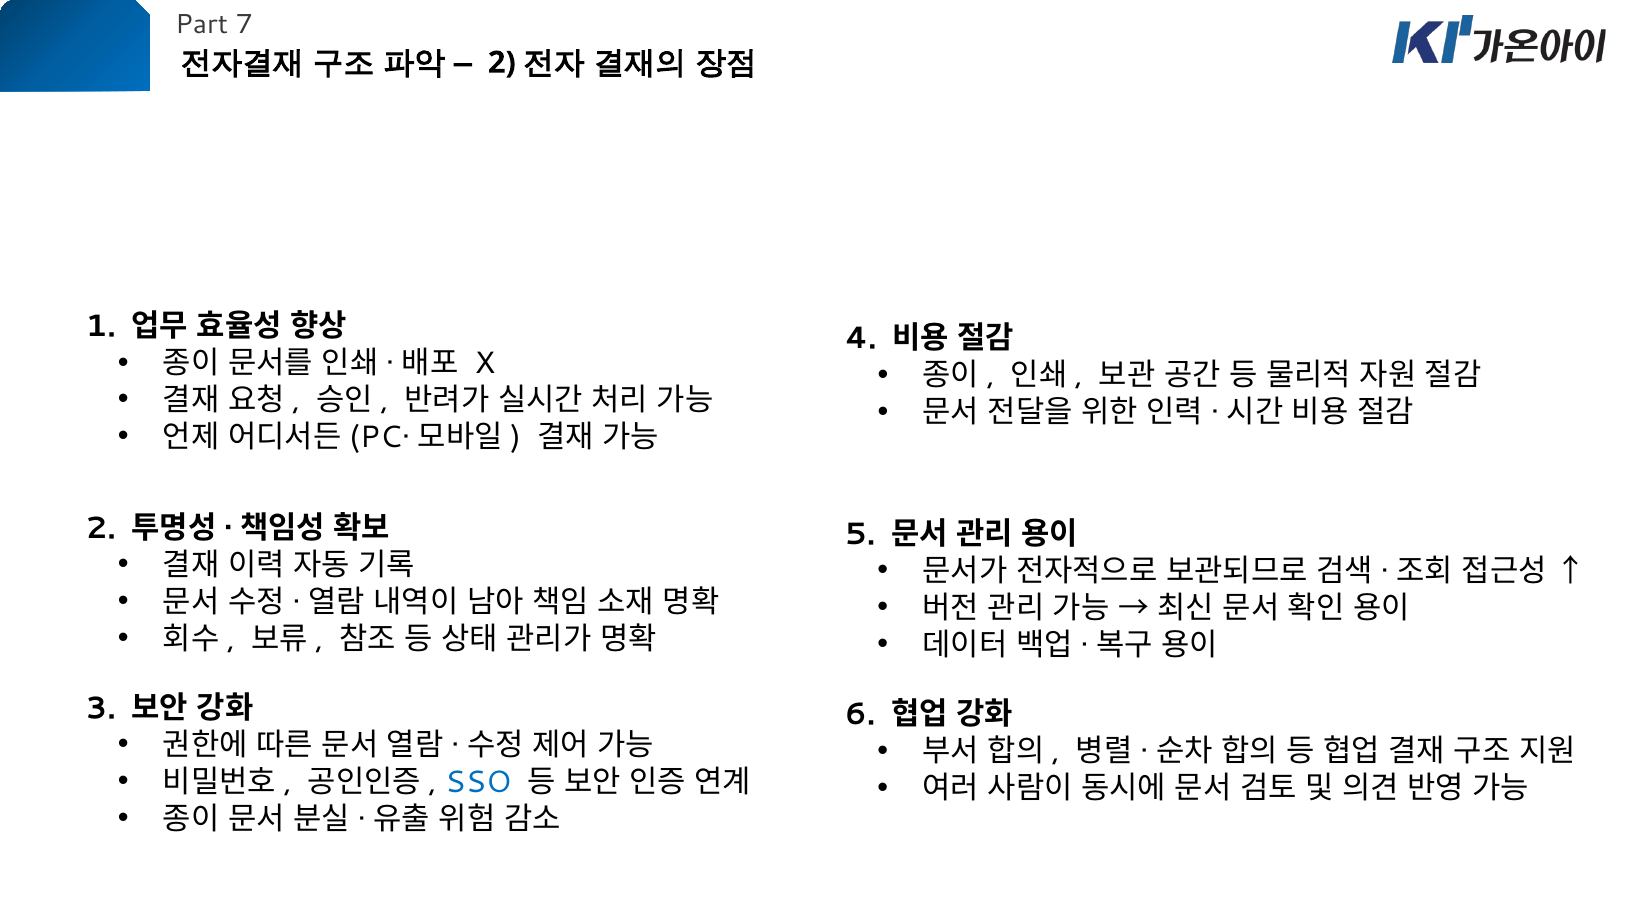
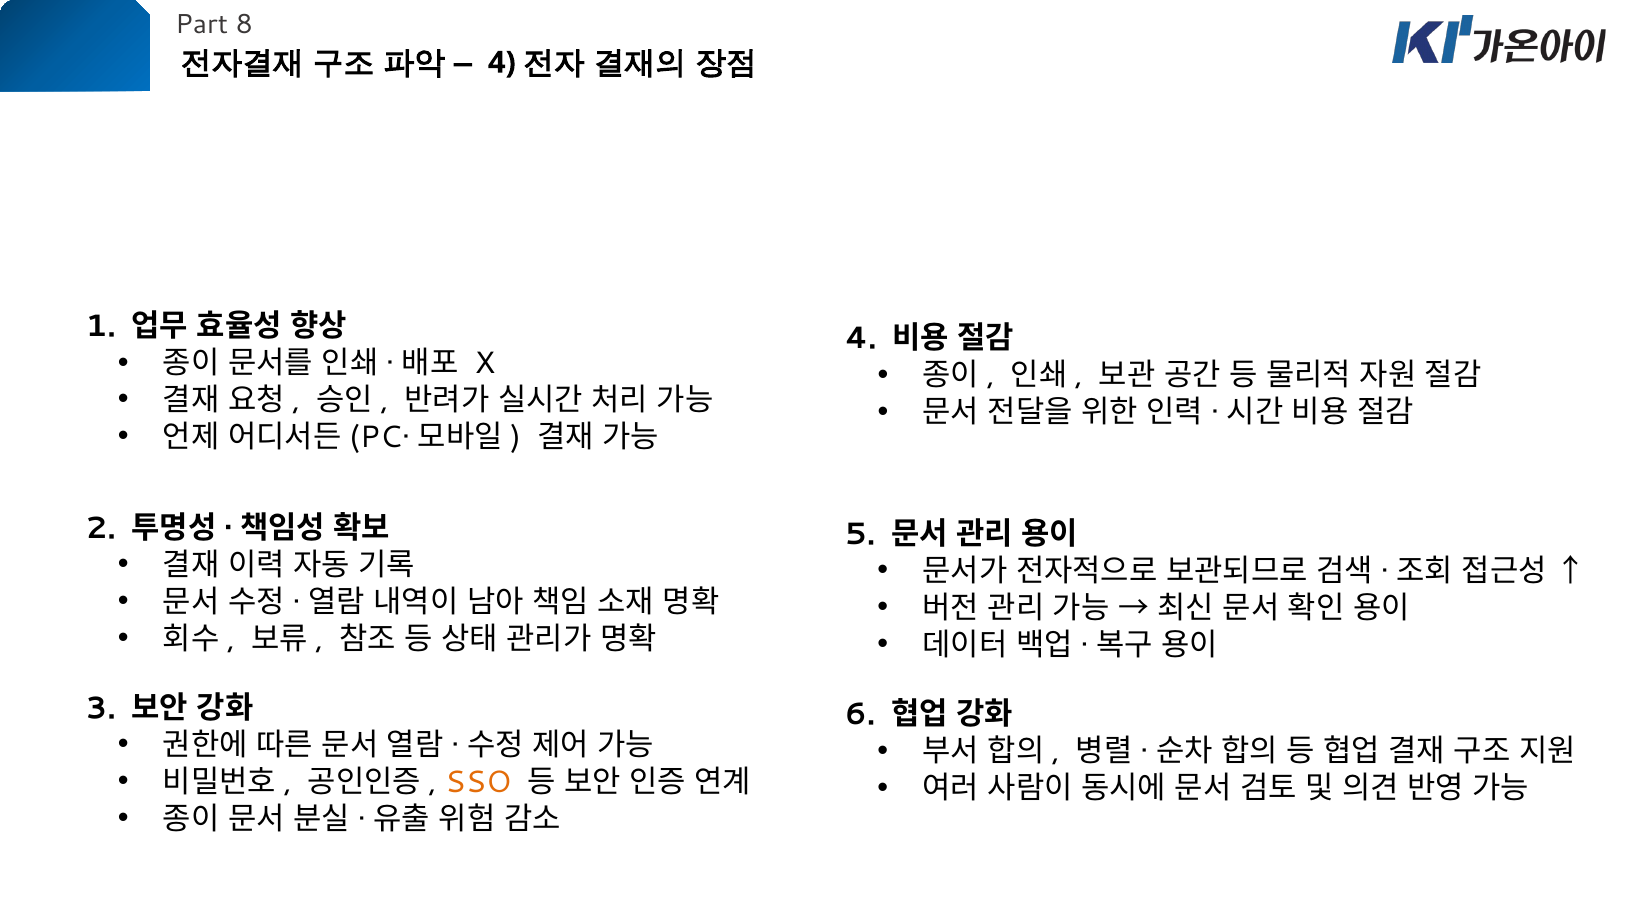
7: 7 -> 8
2 at (502, 63): 2 -> 4
SSO colour: blue -> orange
